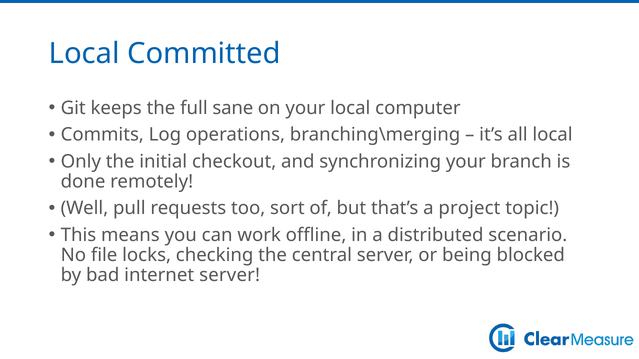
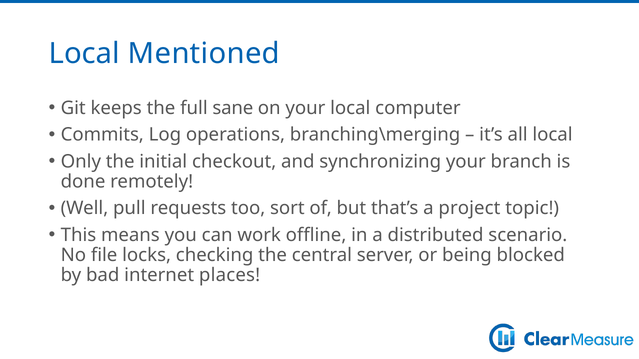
Committed: Committed -> Mentioned
internet server: server -> places
